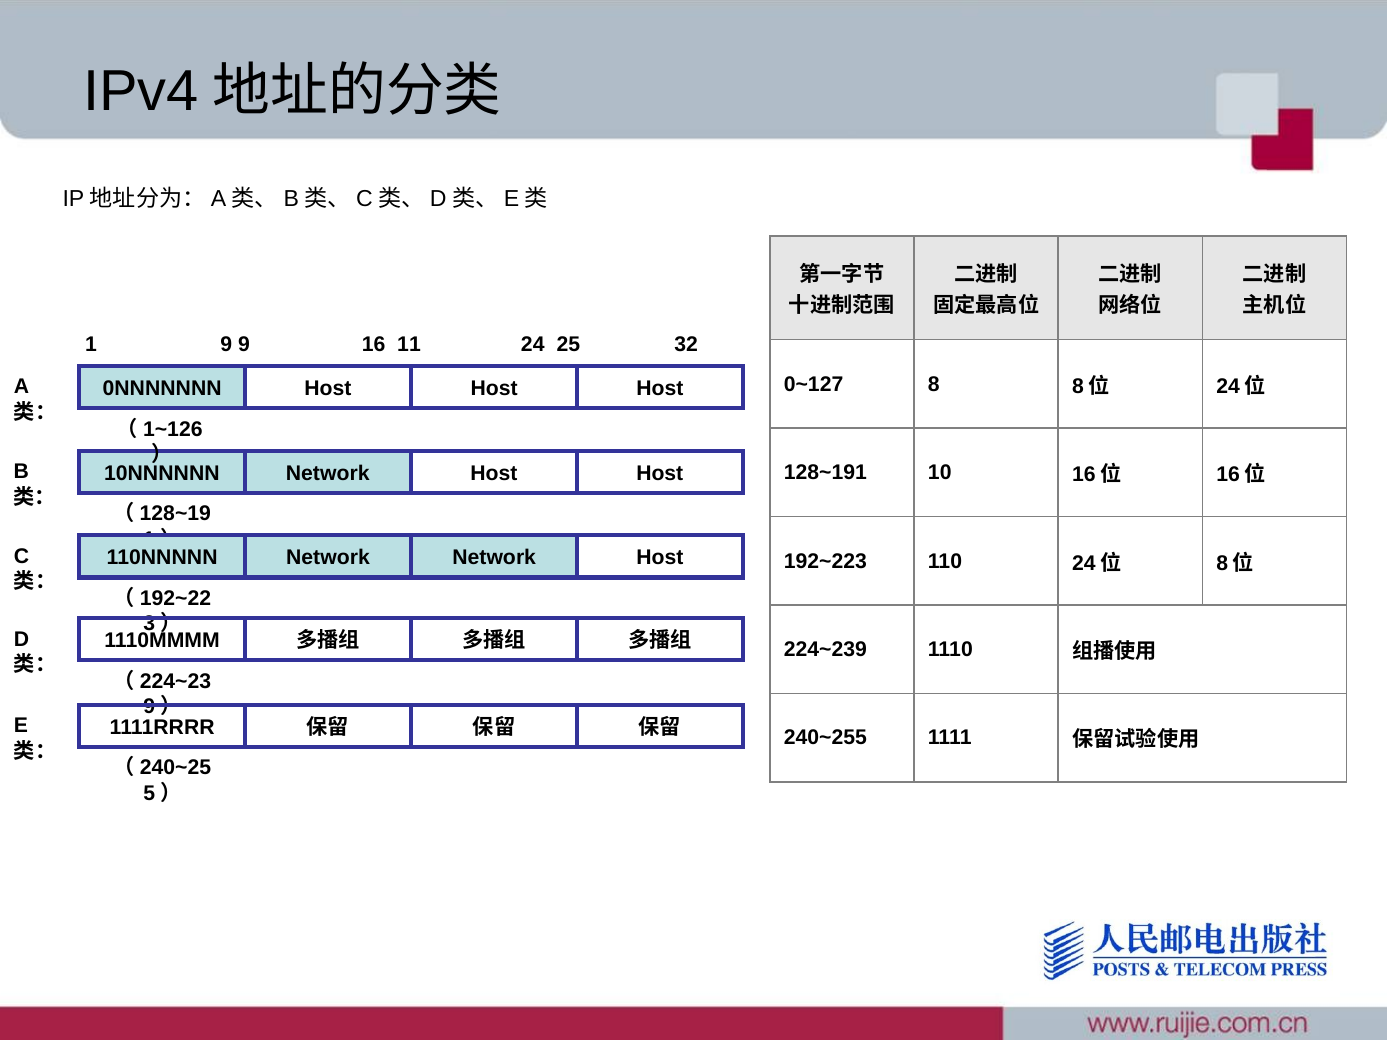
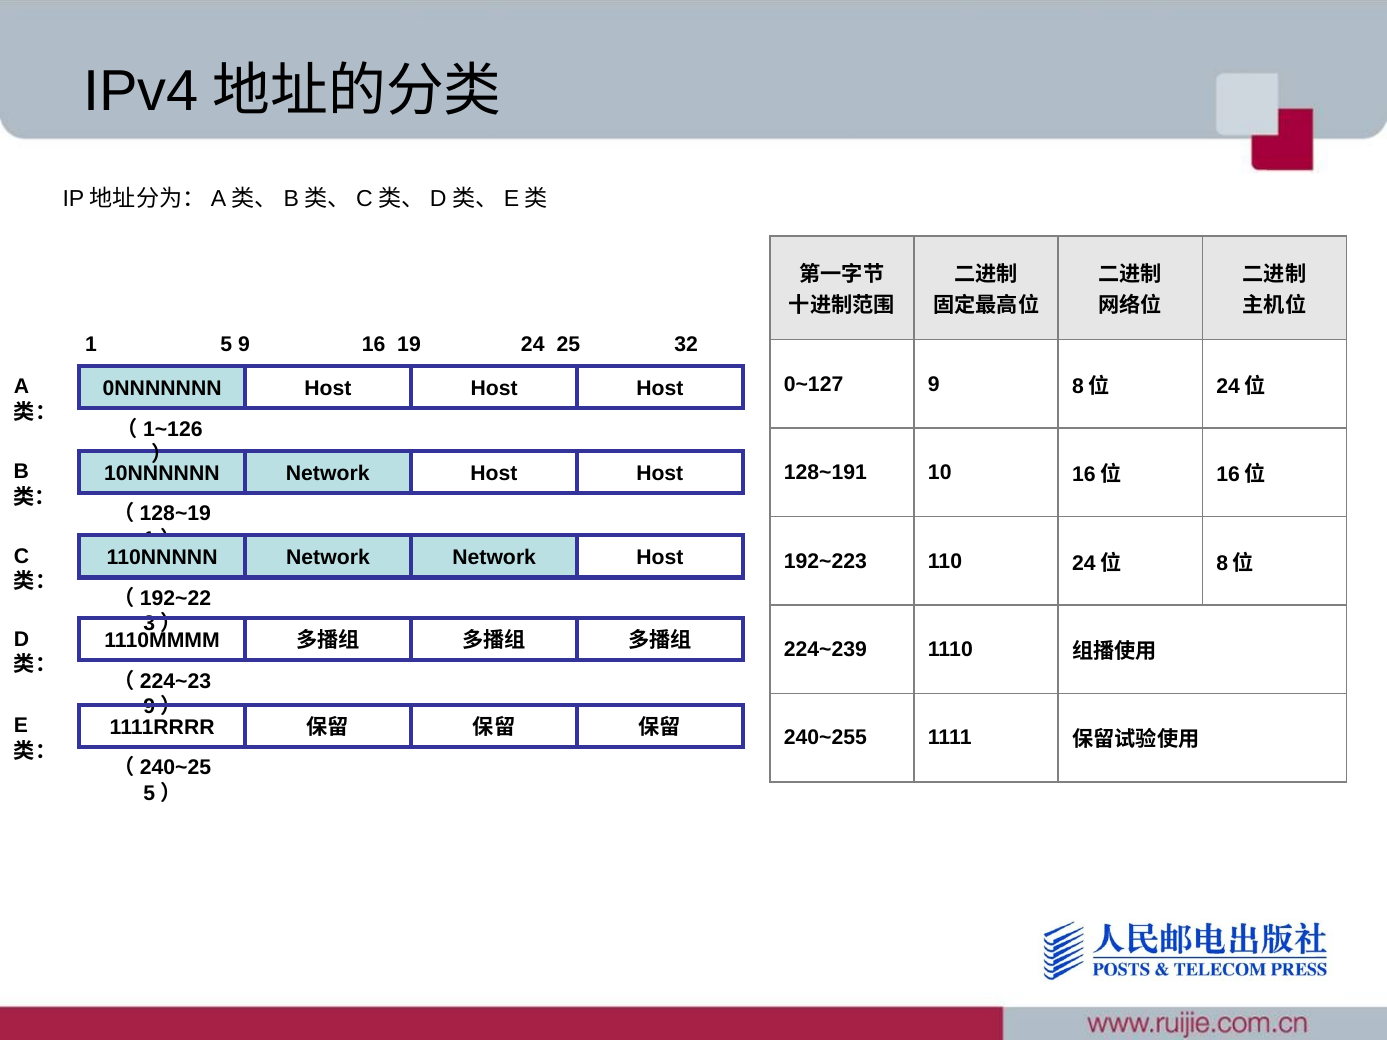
1 9: 9 -> 5
11: 11 -> 19
0~127 8: 8 -> 9
